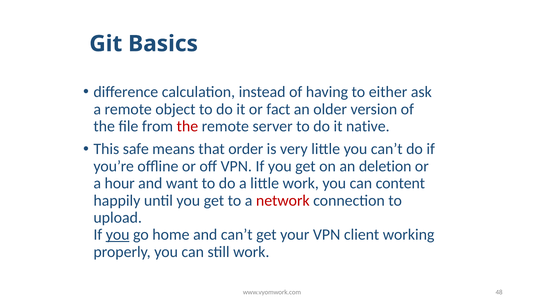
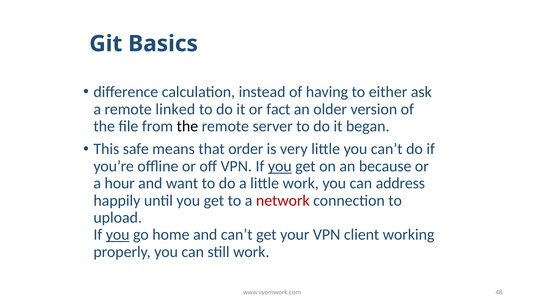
object: object -> linked
the at (187, 126) colour: red -> black
native: native -> began
you at (280, 166) underline: none -> present
deletion: deletion -> because
content: content -> address
